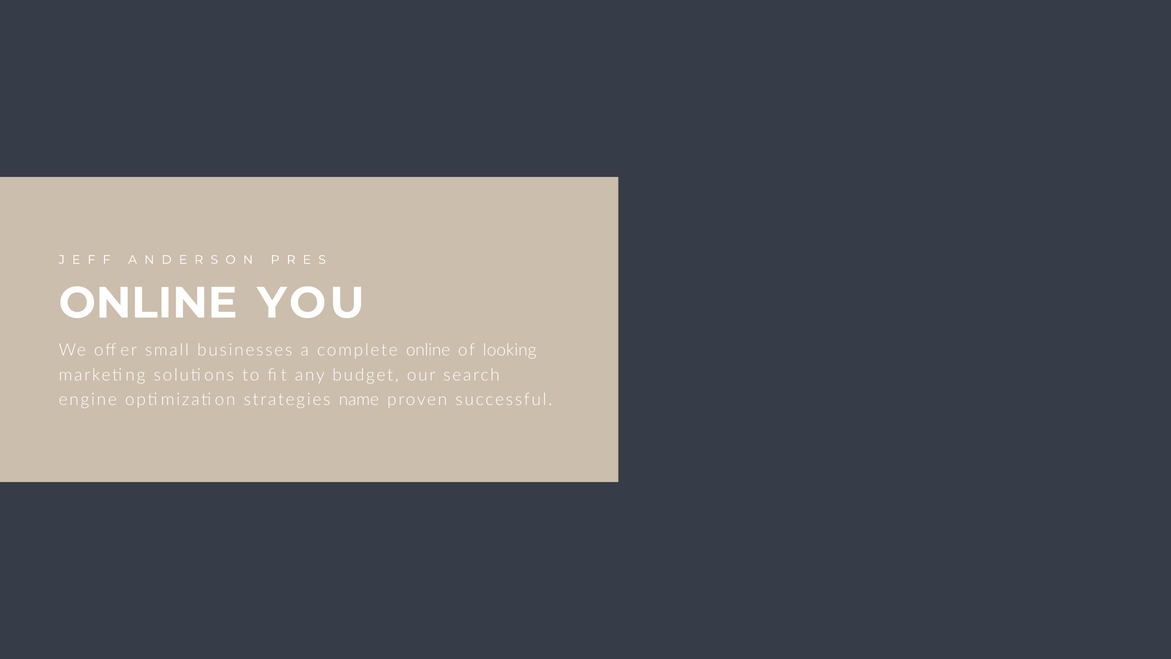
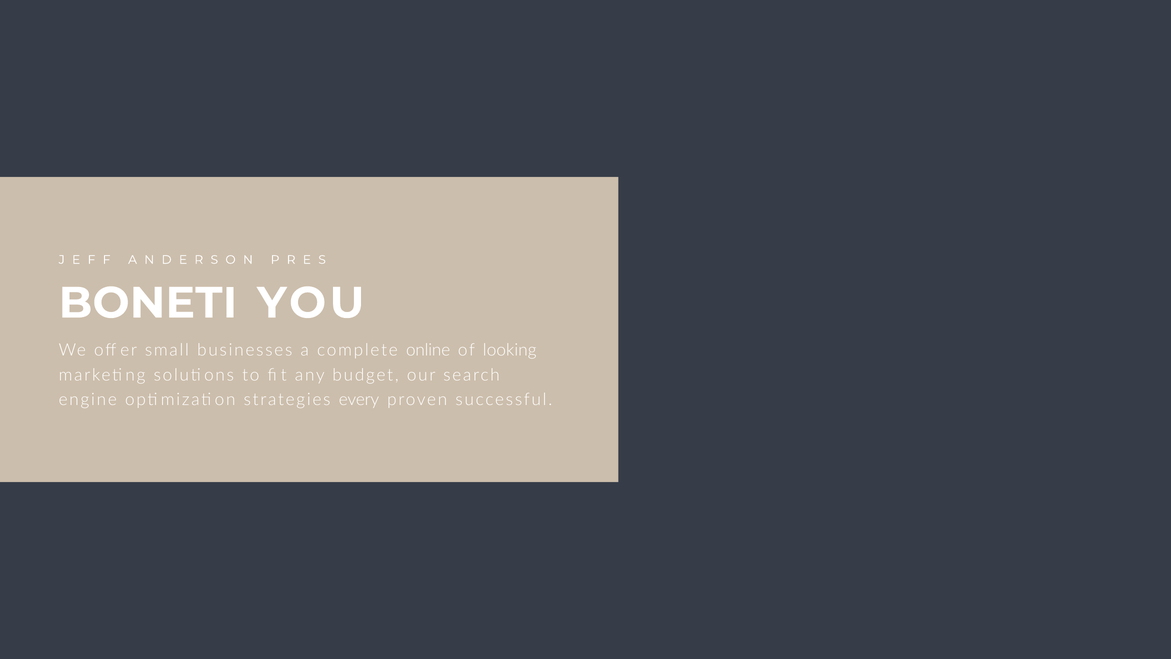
ONLINE at (148, 303): ONLINE -> BONETI
name: name -> every
